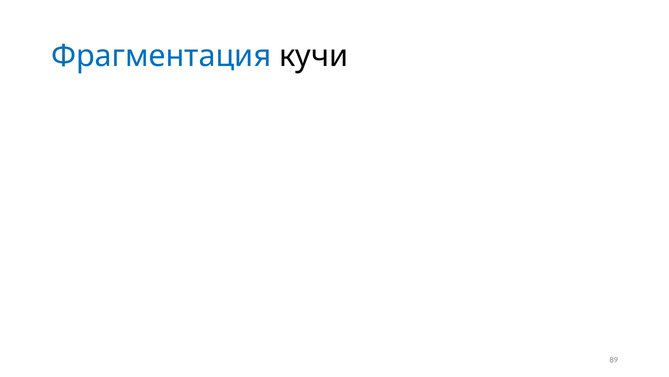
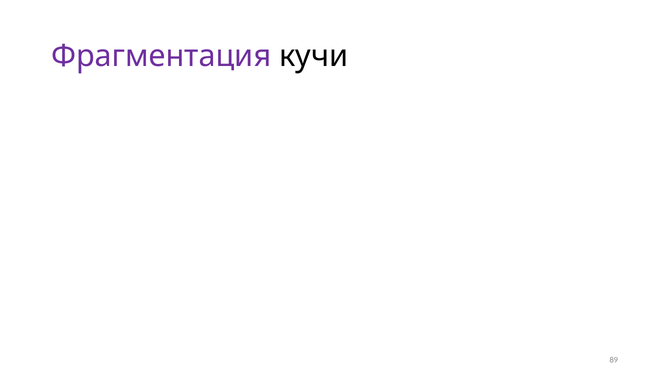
Фрагментация colour: blue -> purple
